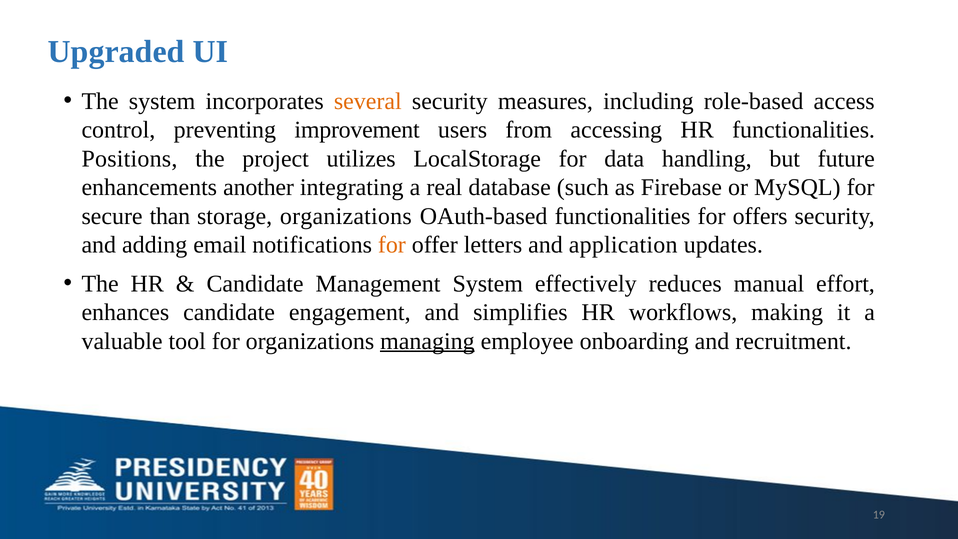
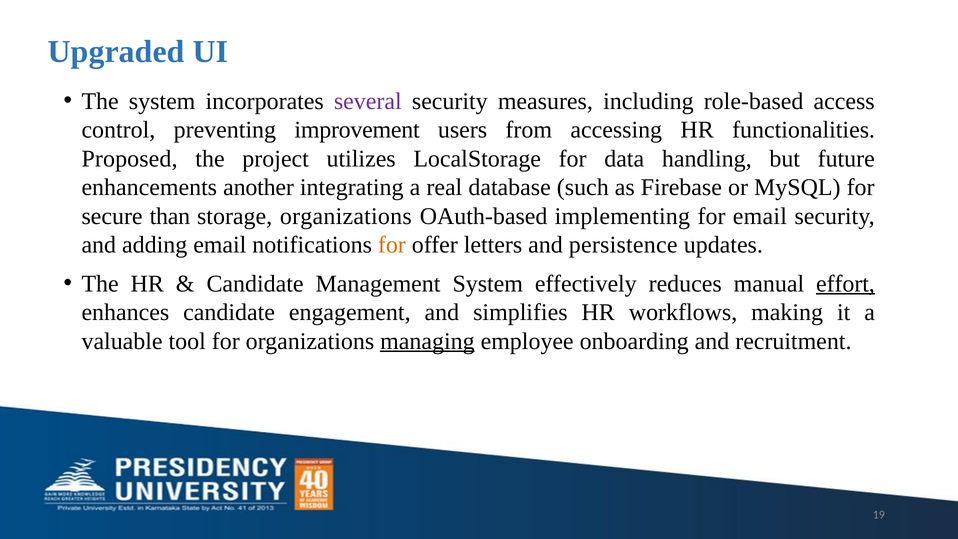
several colour: orange -> purple
Positions: Positions -> Proposed
OAuth-based functionalities: functionalities -> implementing
for offers: offers -> email
application: application -> persistence
effort underline: none -> present
